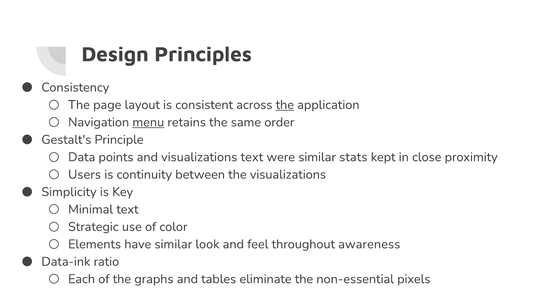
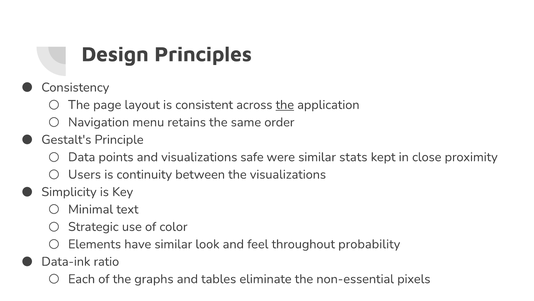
menu underline: present -> none
visualizations text: text -> safe
awareness: awareness -> probability
